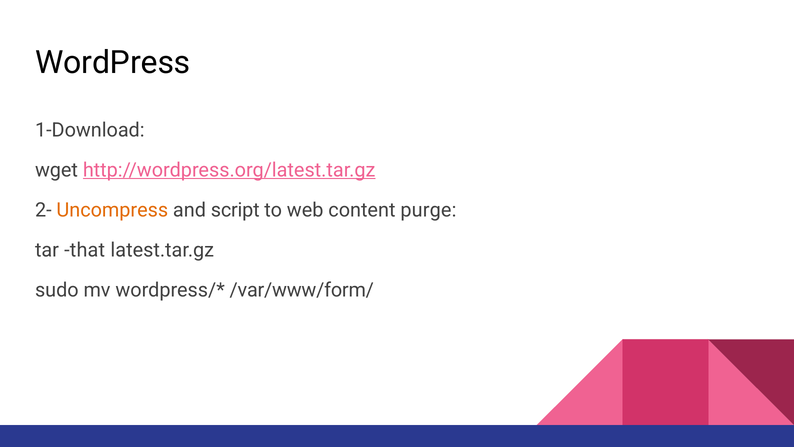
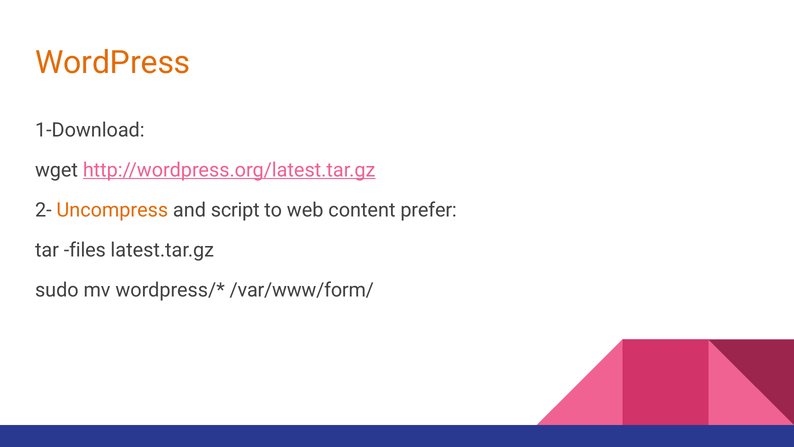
WordPress colour: black -> orange
purge: purge -> prefer
that: that -> files
